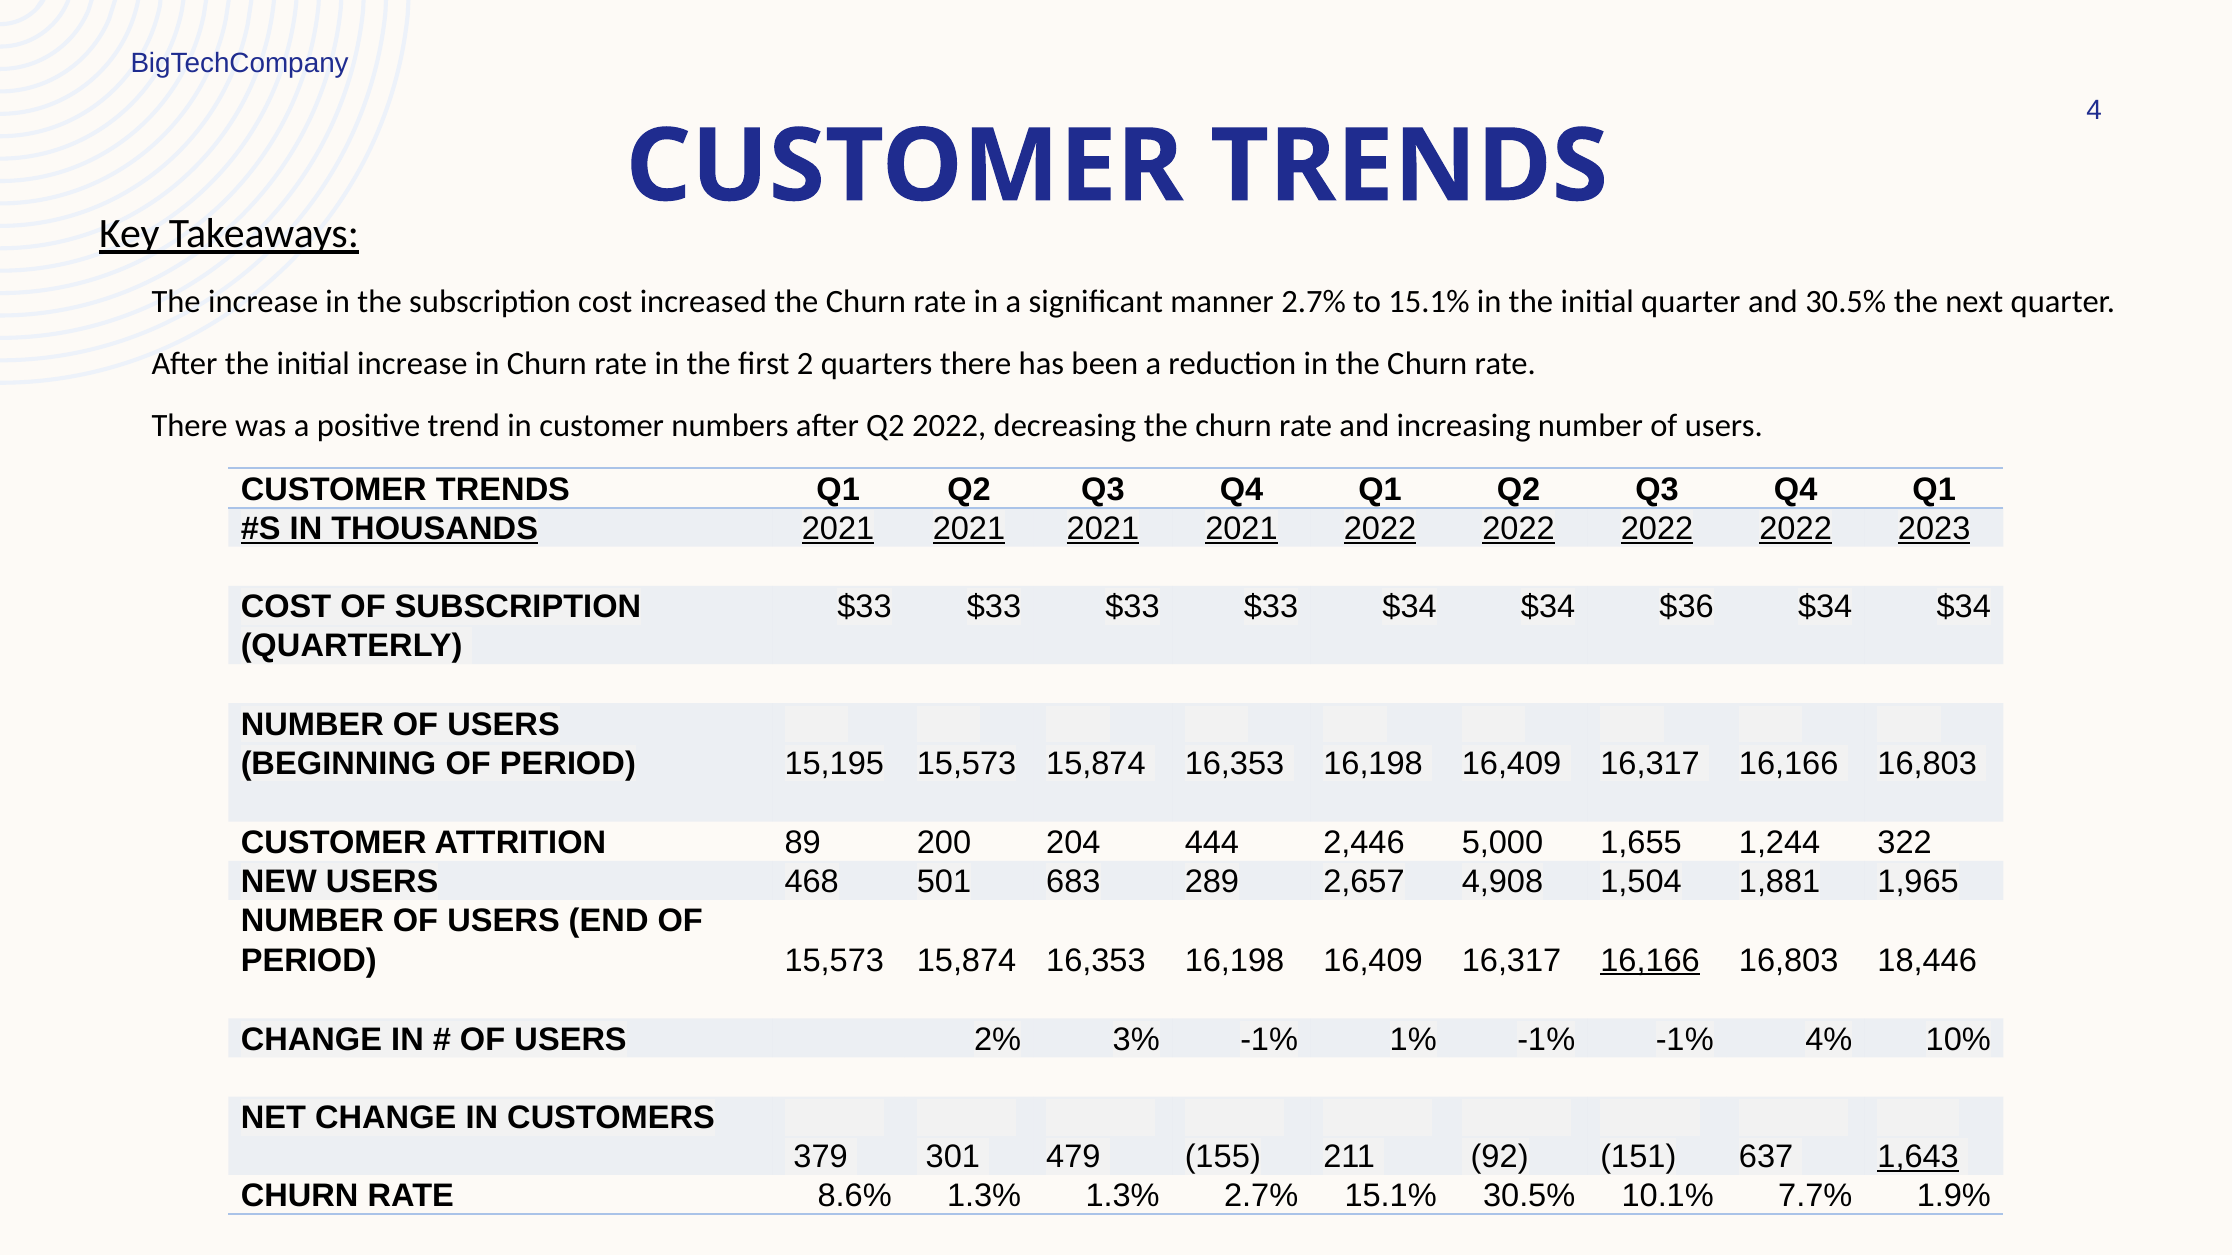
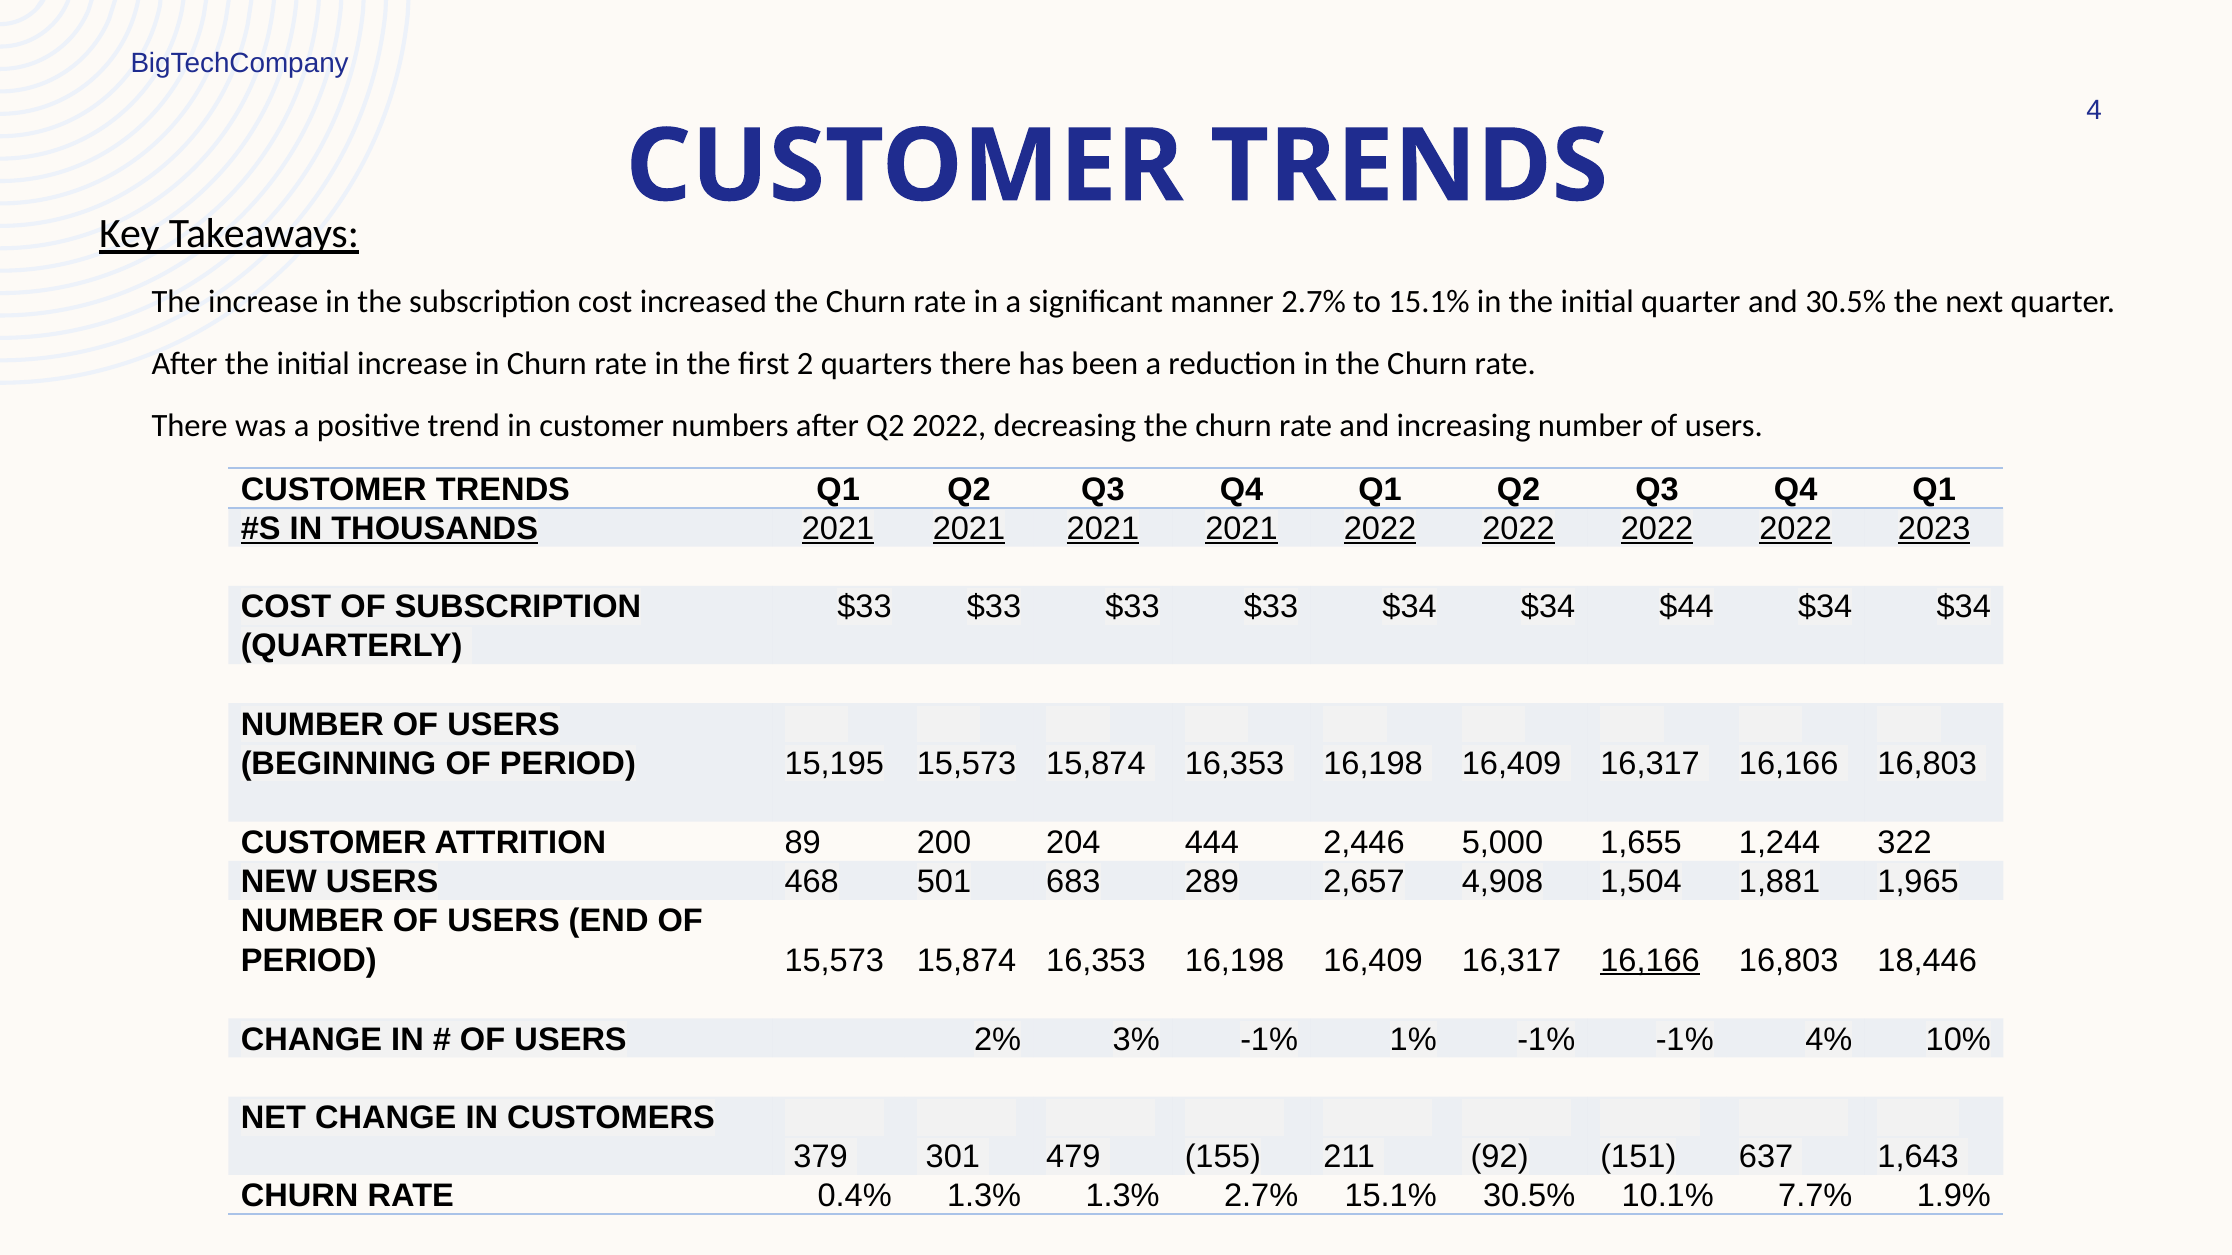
$36: $36 -> $44
1,643 underline: present -> none
8.6%: 8.6% -> 0.4%
